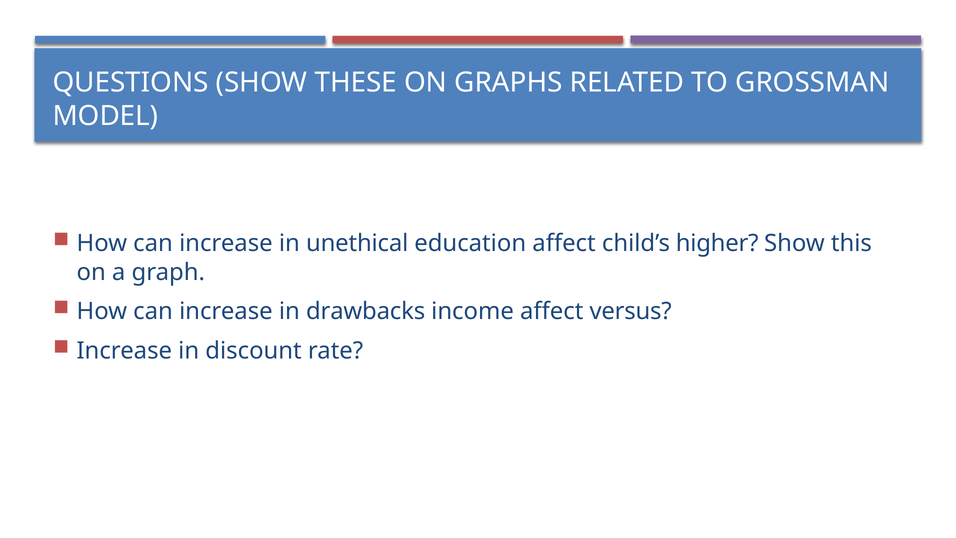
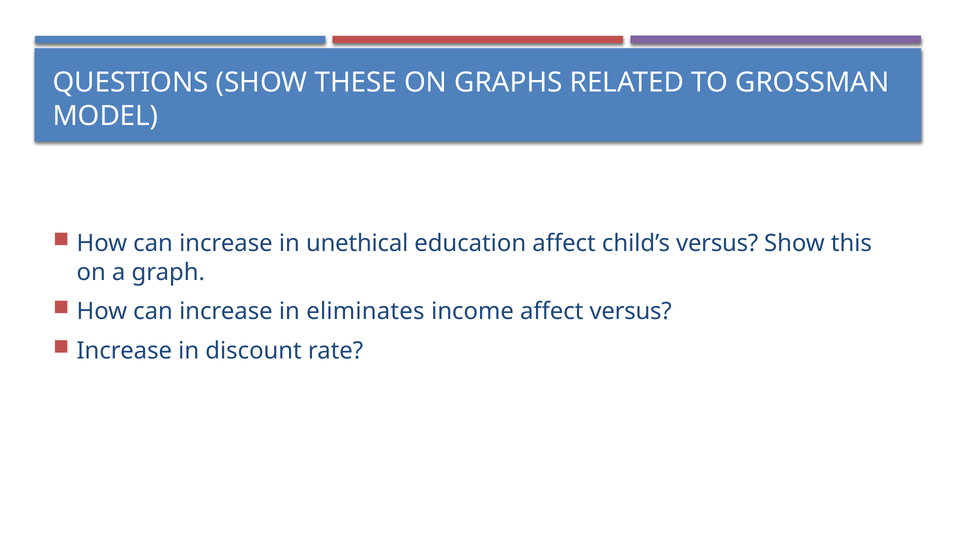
child’s higher: higher -> versus
drawbacks: drawbacks -> eliminates
